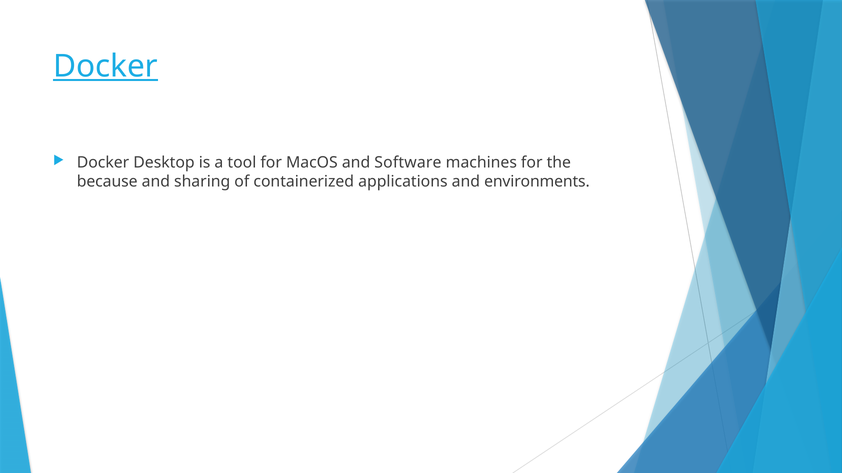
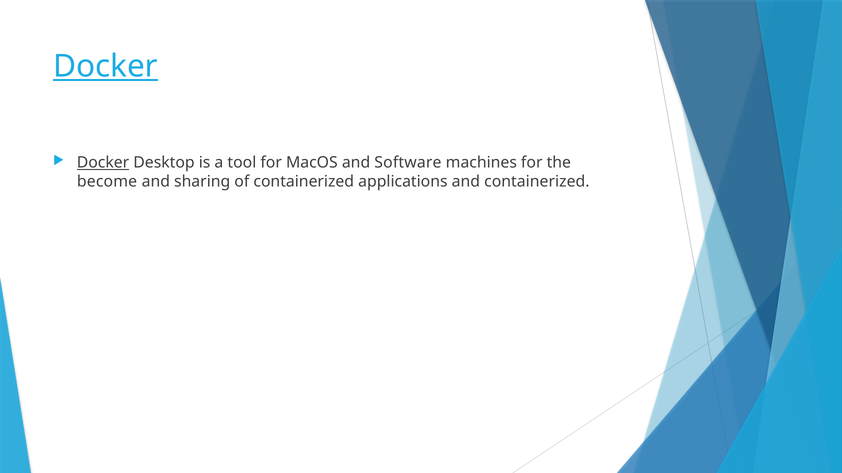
Docker at (103, 163) underline: none -> present
because: because -> become
and environments: environments -> containerized
